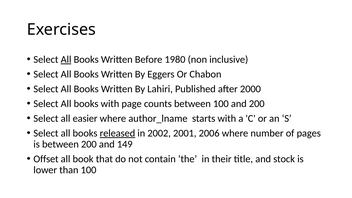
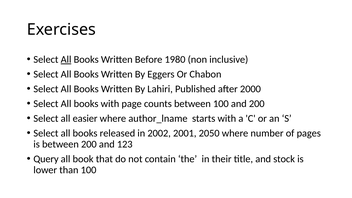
released underline: present -> none
2006: 2006 -> 2050
149: 149 -> 123
Offset: Offset -> Query
